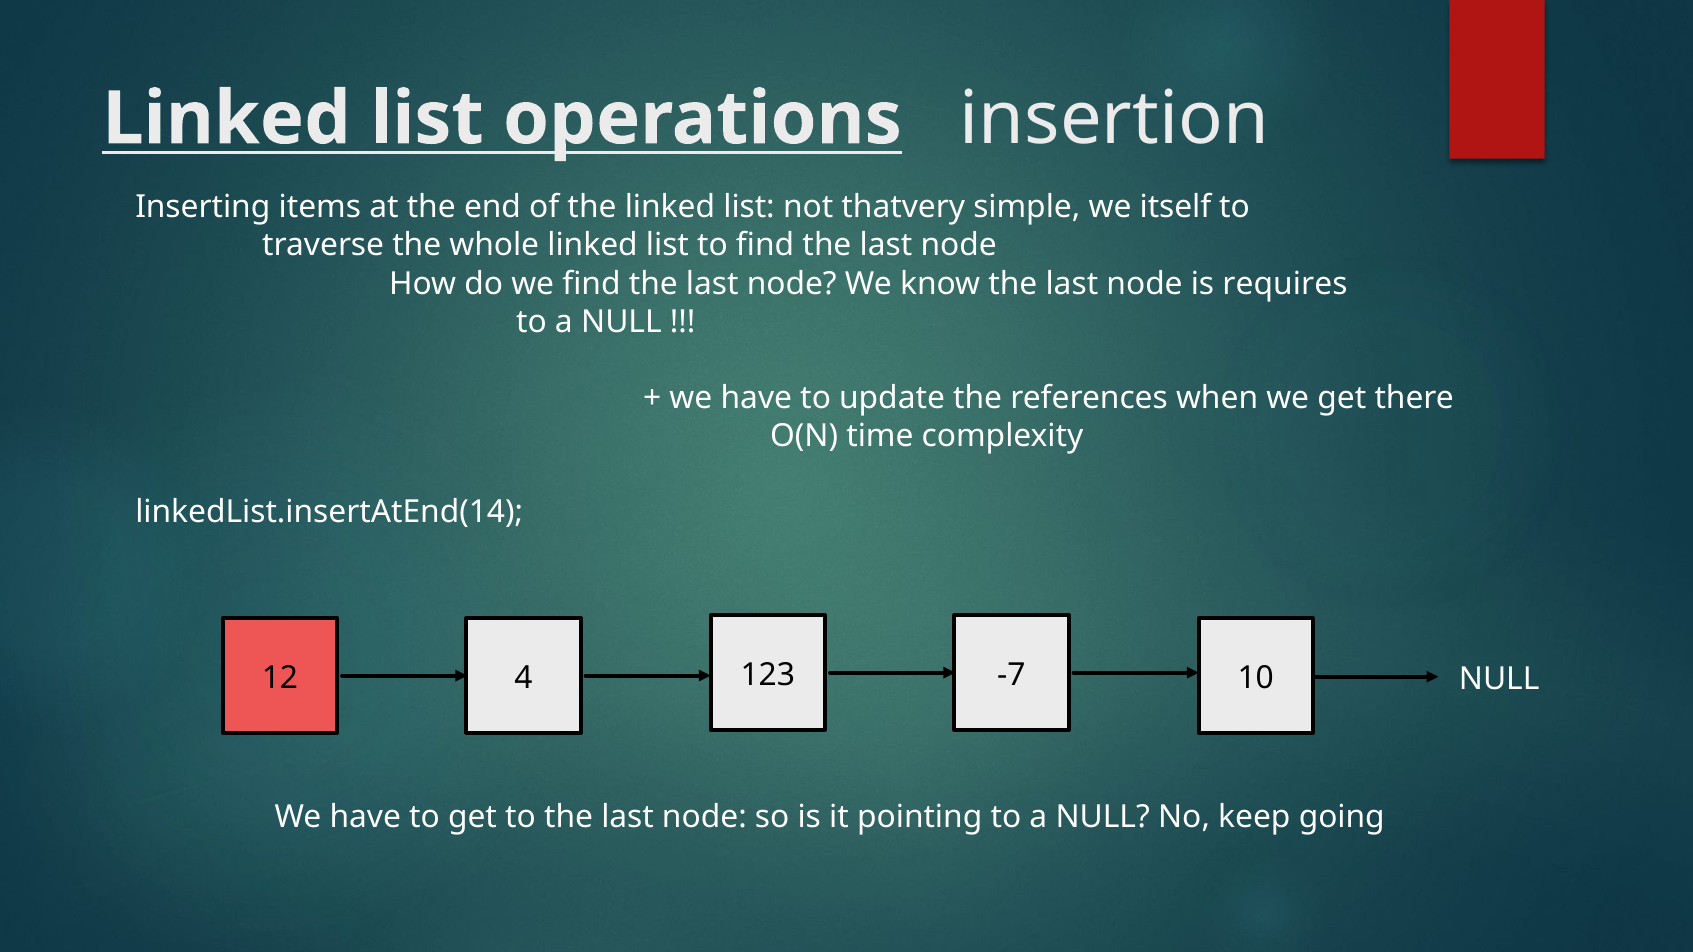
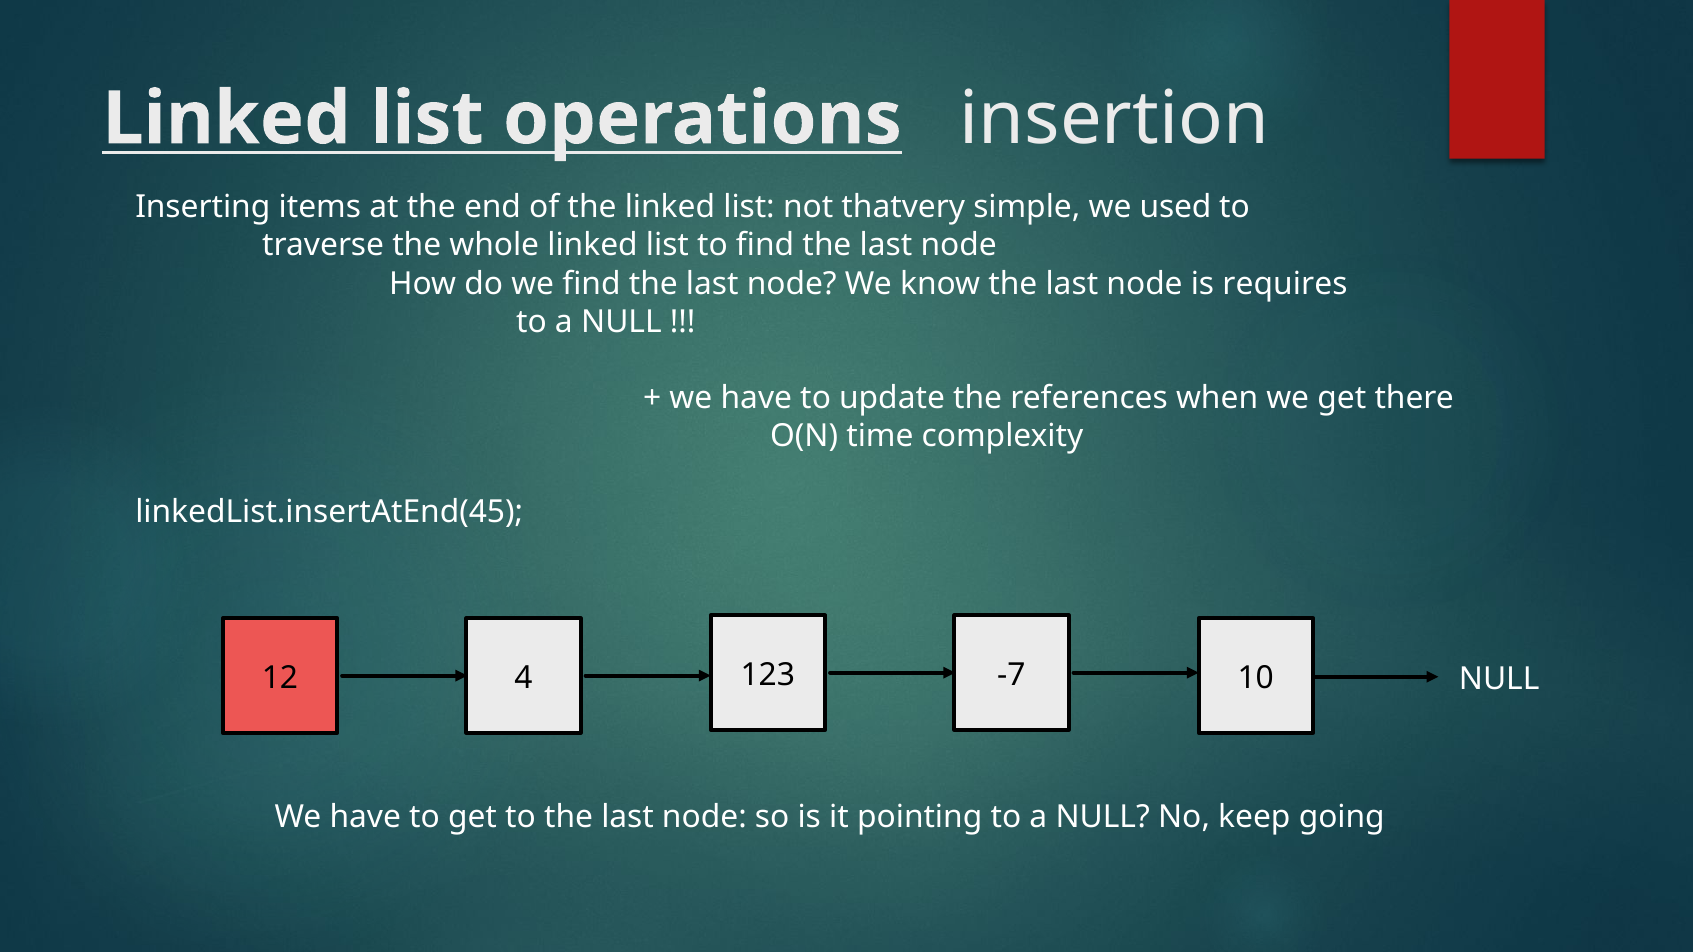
itself: itself -> used
linkedList.insertAtEnd(14: linkedList.insertAtEnd(14 -> linkedList.insertAtEnd(45
